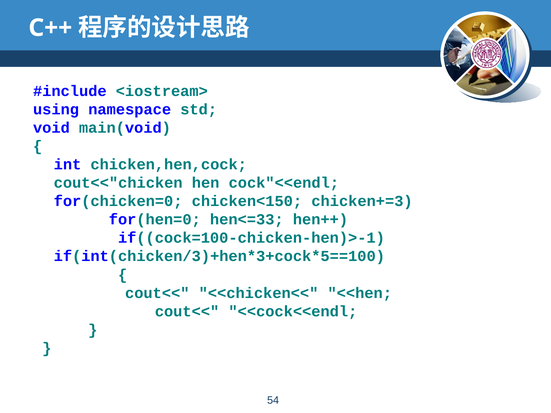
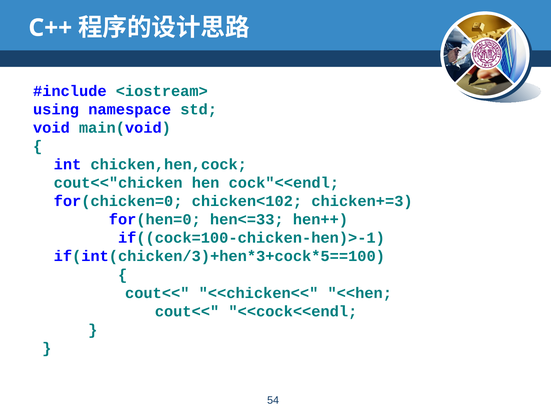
chicken<150: chicken<150 -> chicken<102
